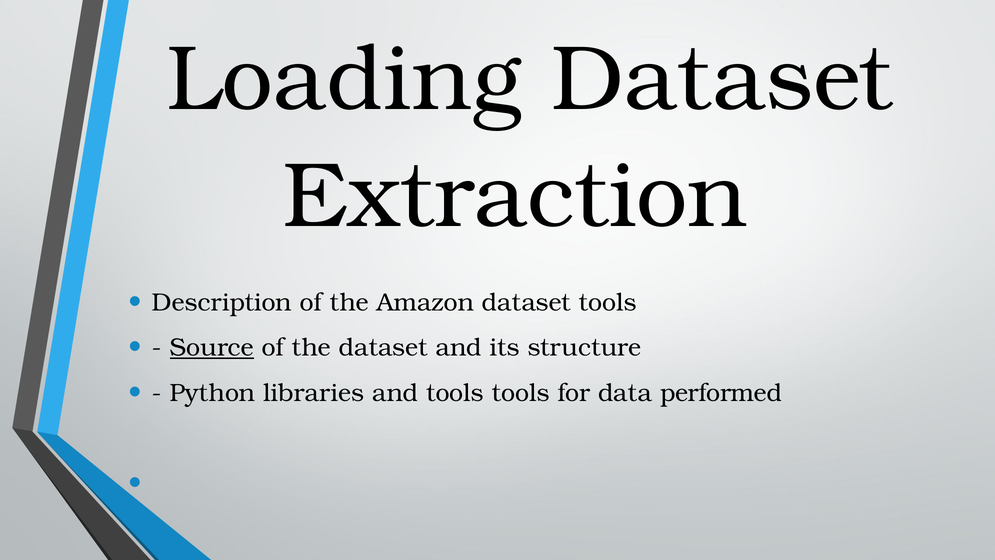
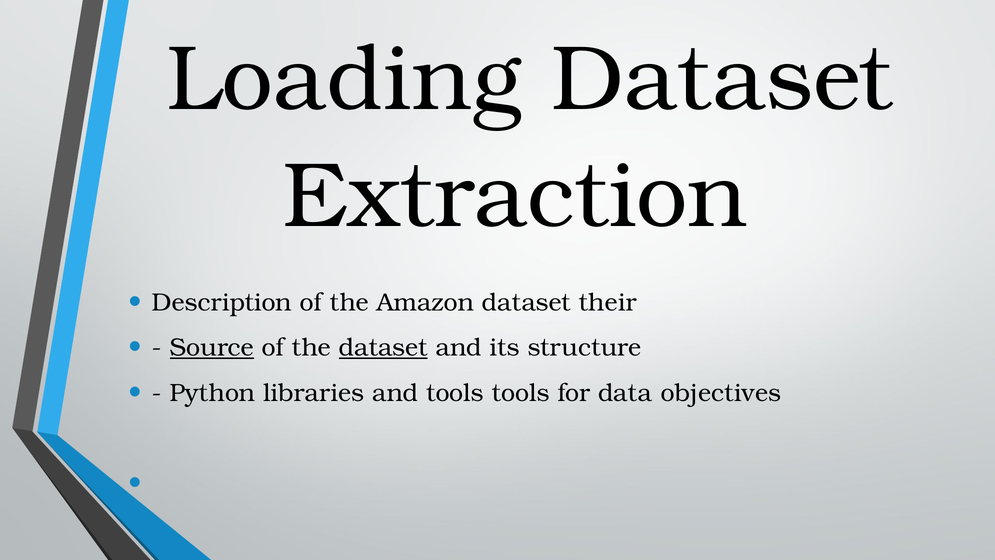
dataset tools: tools -> their
dataset at (383, 347) underline: none -> present
performed: performed -> objectives
